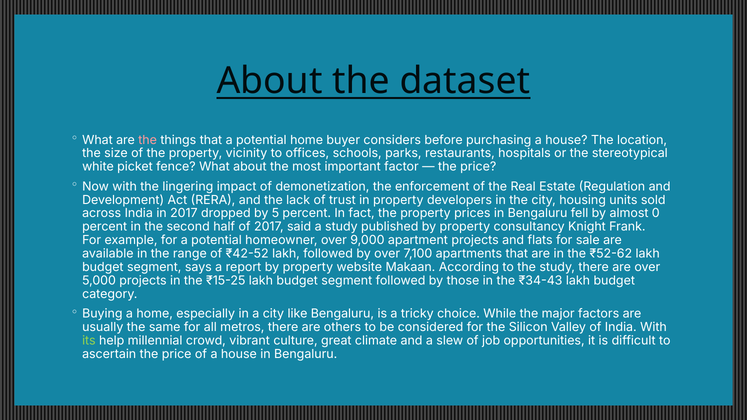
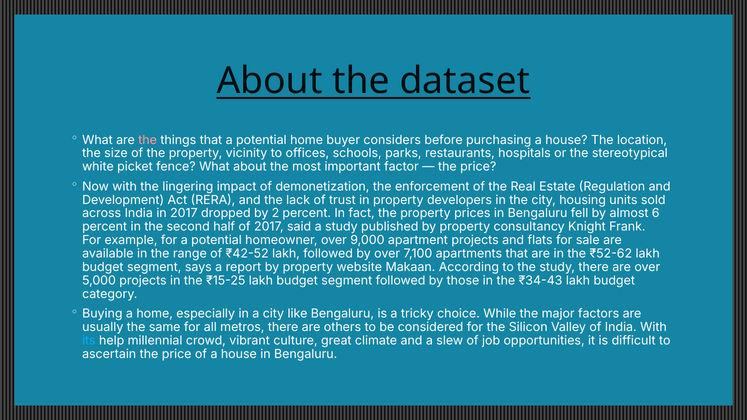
5: 5 -> 2
0: 0 -> 6
its colour: light green -> light blue
